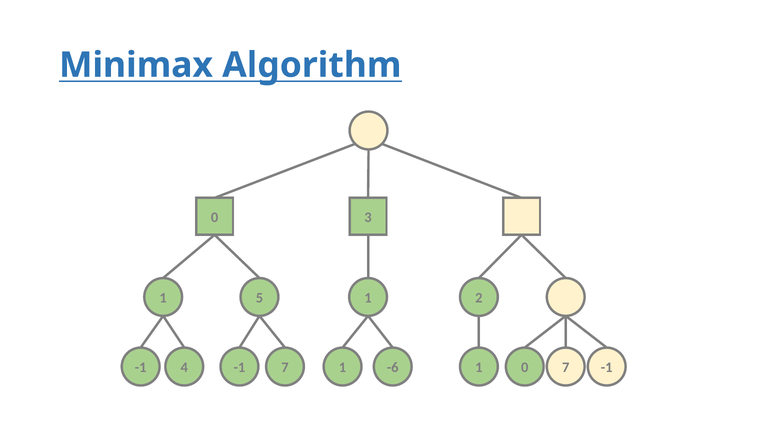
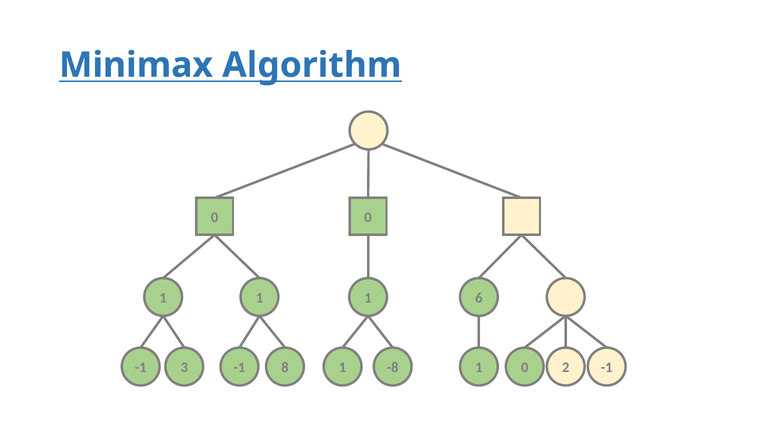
0 3: 3 -> 0
5 at (259, 298): 5 -> 1
2: 2 -> 6
4: 4 -> 3
-1 7: 7 -> 8
-6: -6 -> -8
0 7: 7 -> 2
